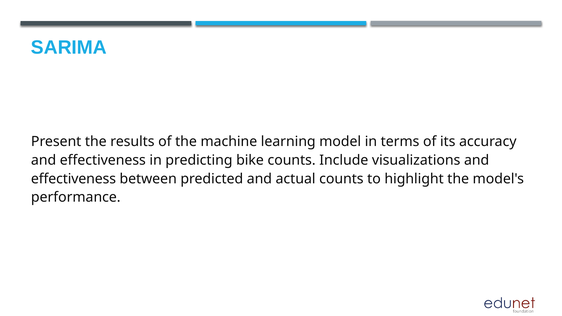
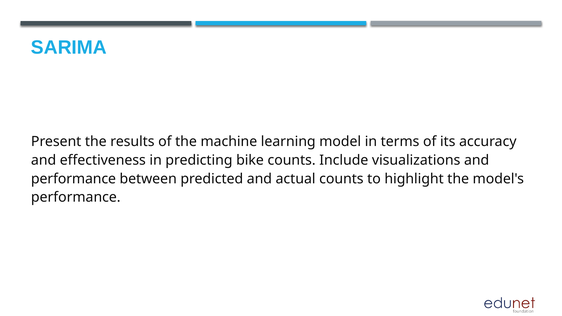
effectiveness at (74, 179): effectiveness -> performance
